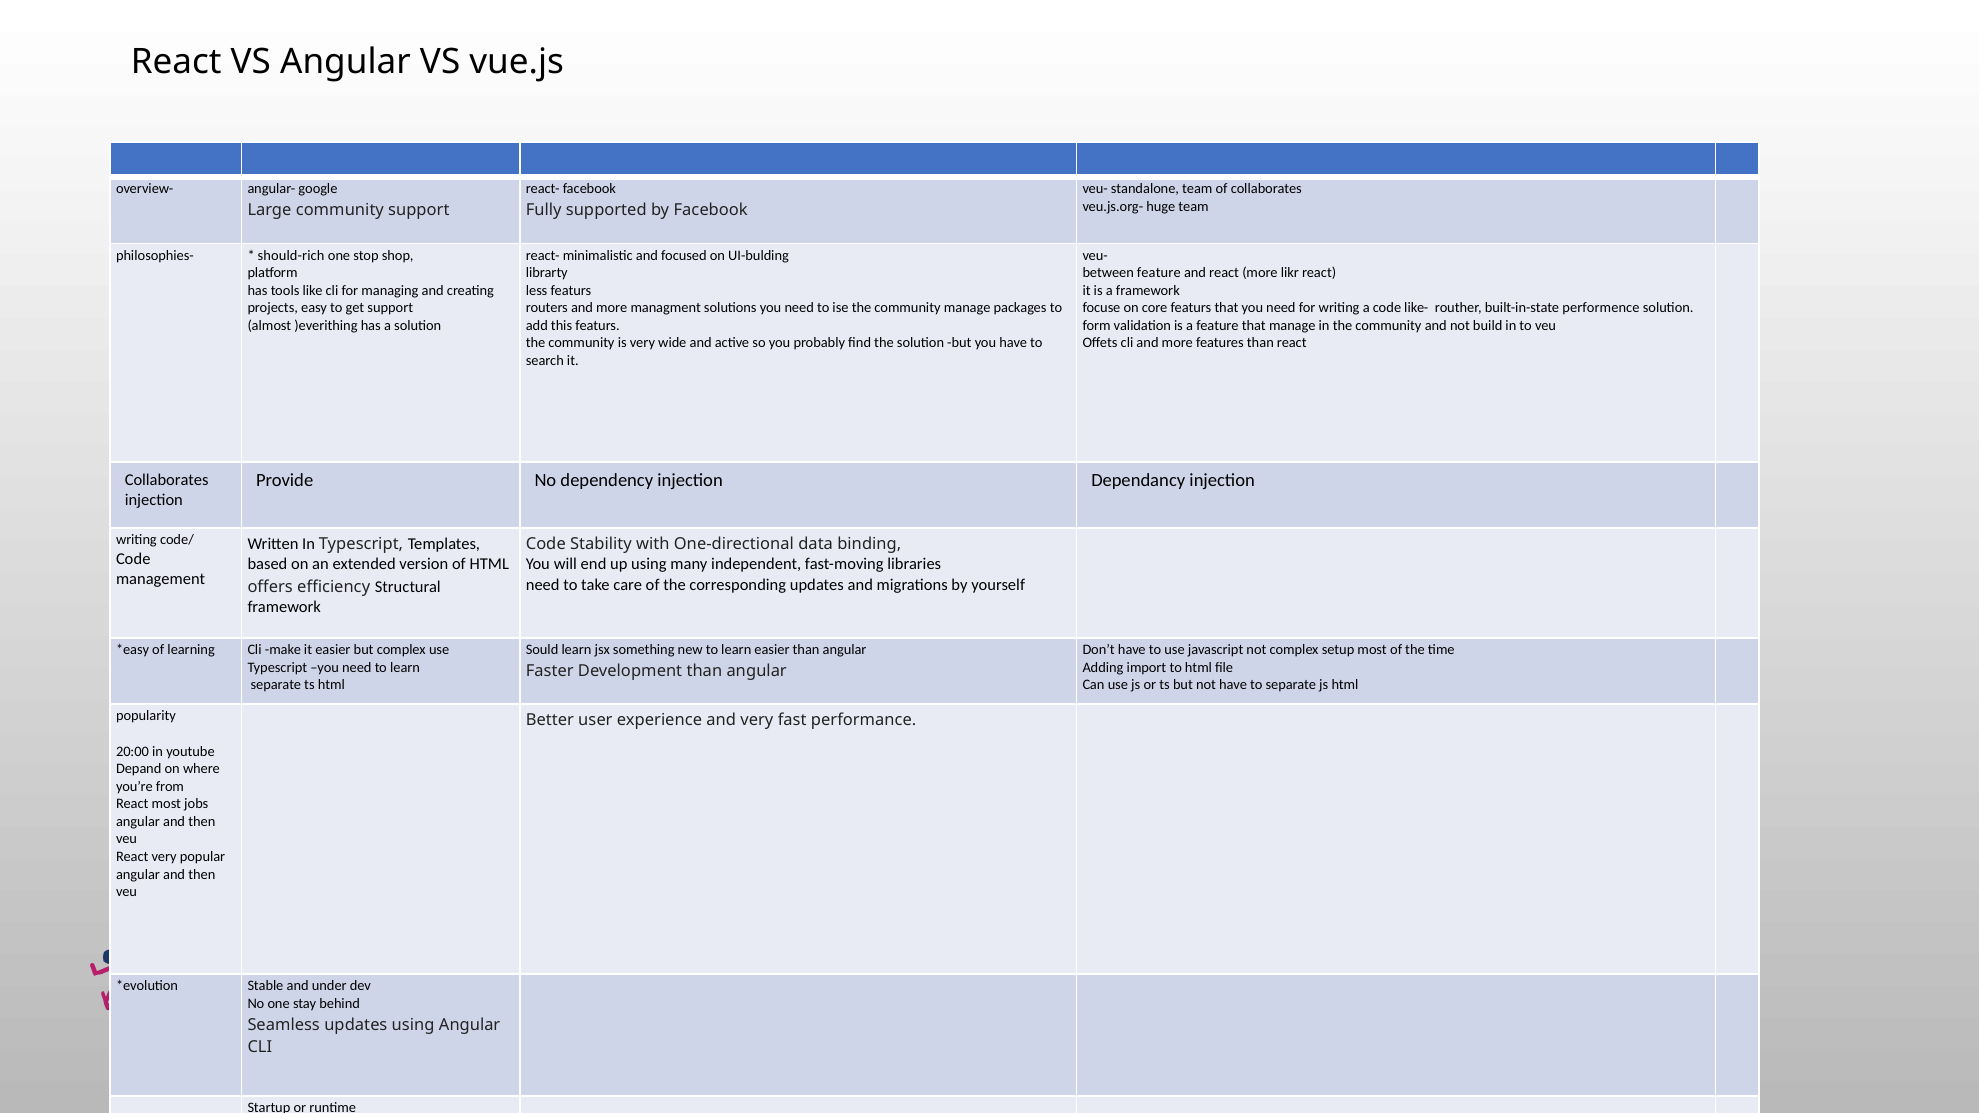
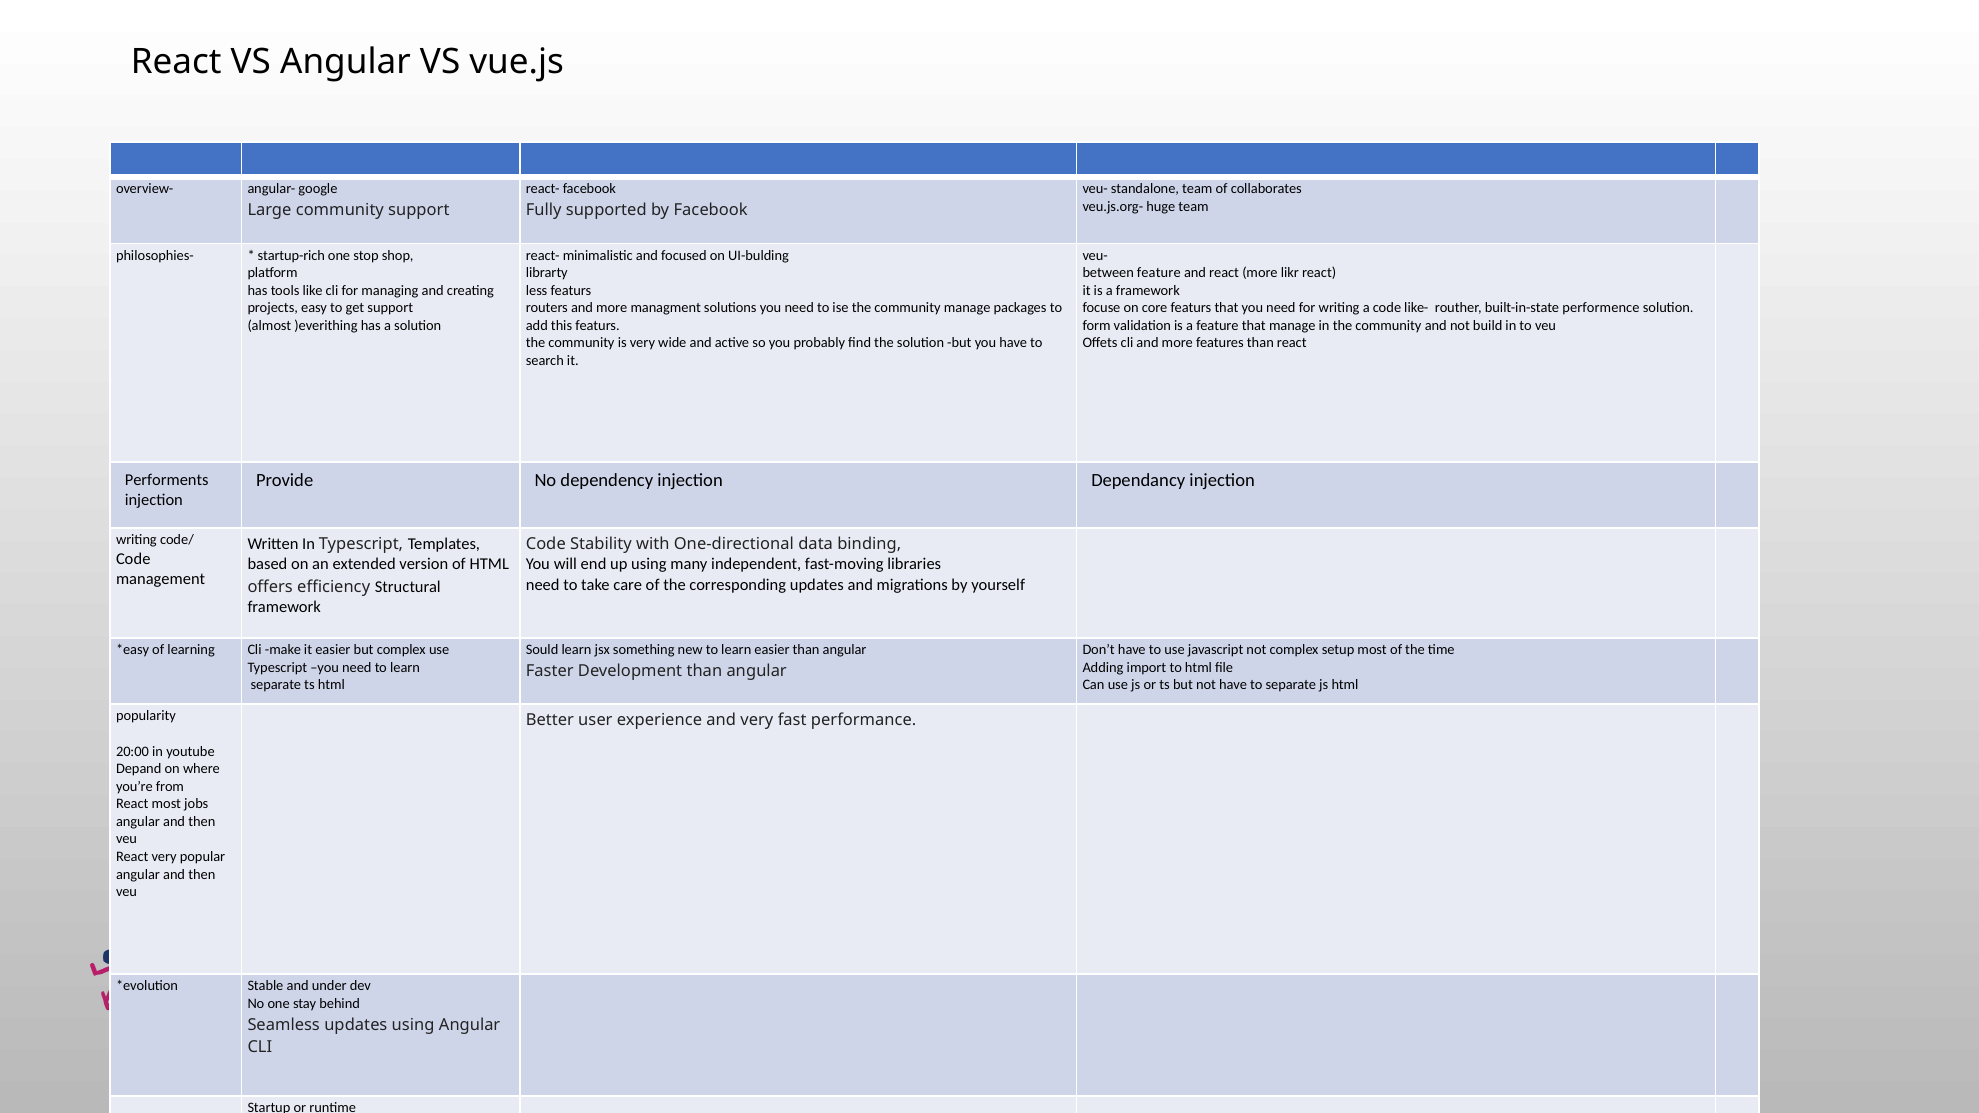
should-rich: should-rich -> startup-rich
Collaborates at (167, 480): Collaborates -> Performents
